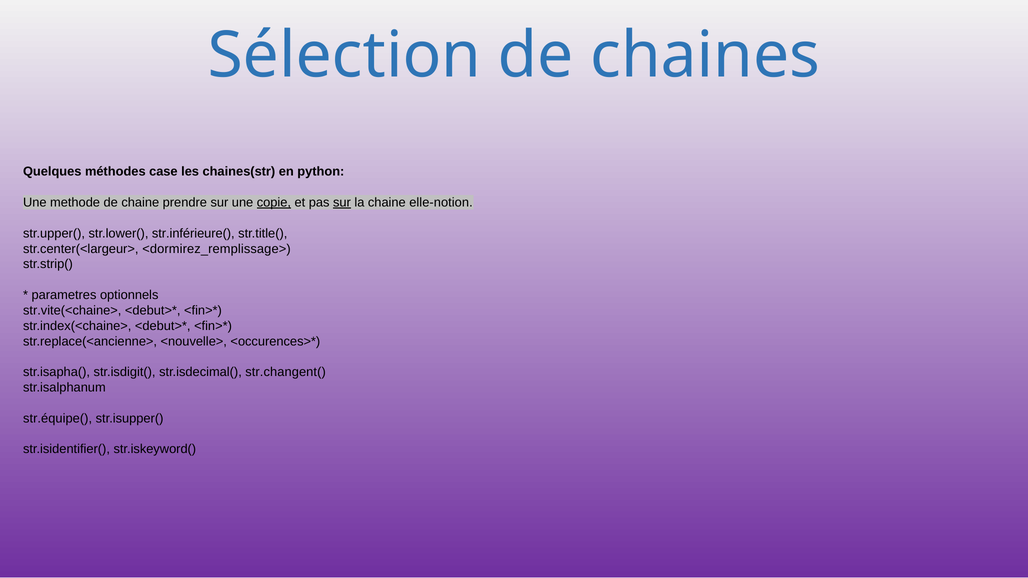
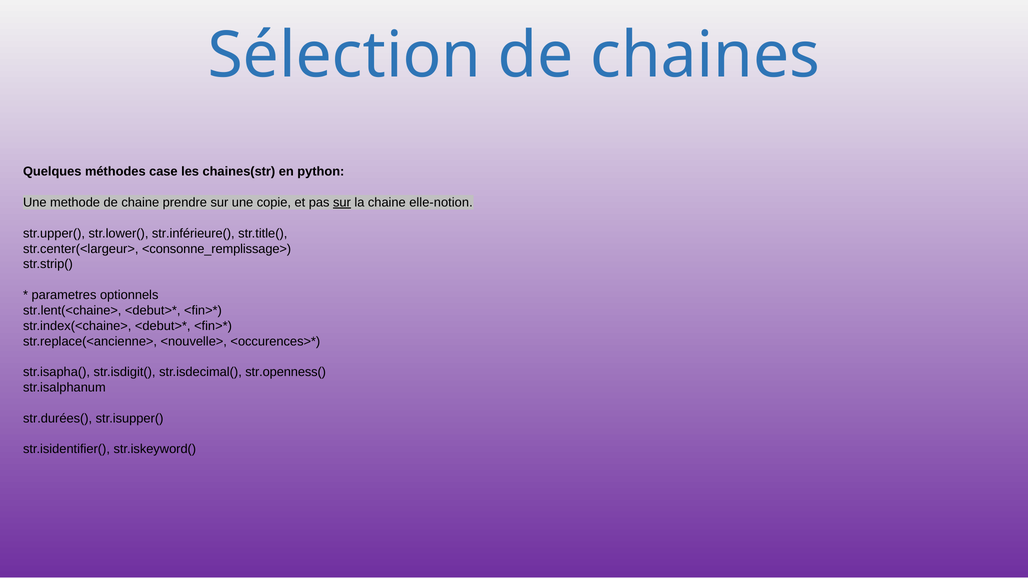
copie underline: present -> none
<dormirez_remplissage>: <dormirez_remplissage> -> <consonne_remplissage>
str.vite(<chaine>: str.vite(<chaine> -> str.lent(<chaine>
str.changent(: str.changent( -> str.openness(
str.équipe(: str.équipe( -> str.durées(
